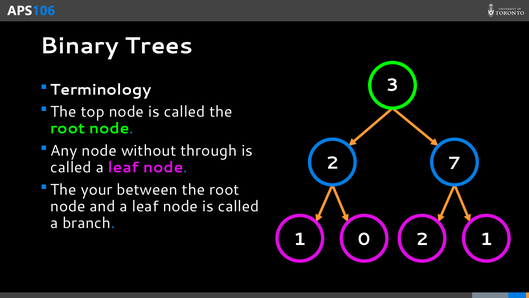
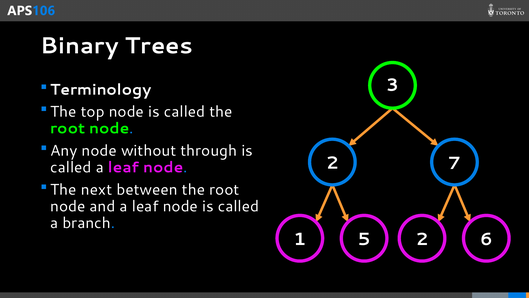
your: your -> next
0: 0 -> 5
2 1: 1 -> 6
